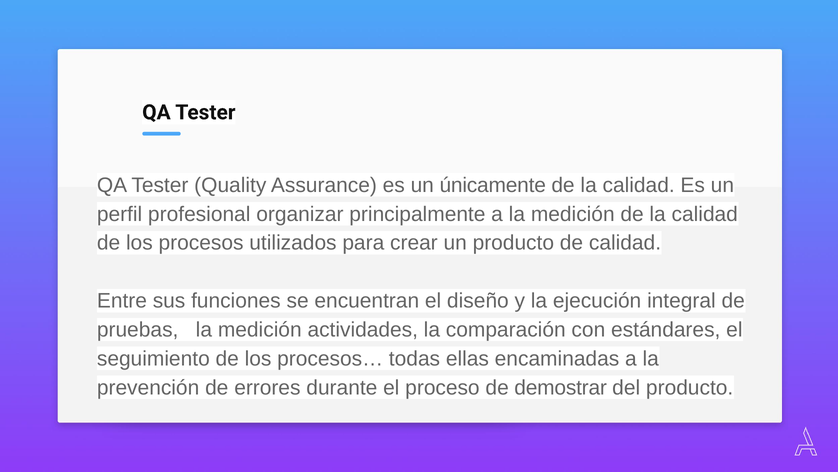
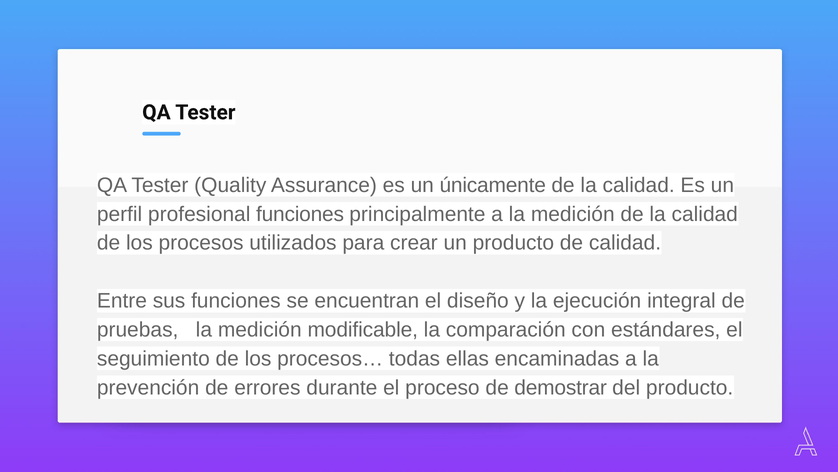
profesional organizar: organizar -> funciones
actividades: actividades -> modificable
